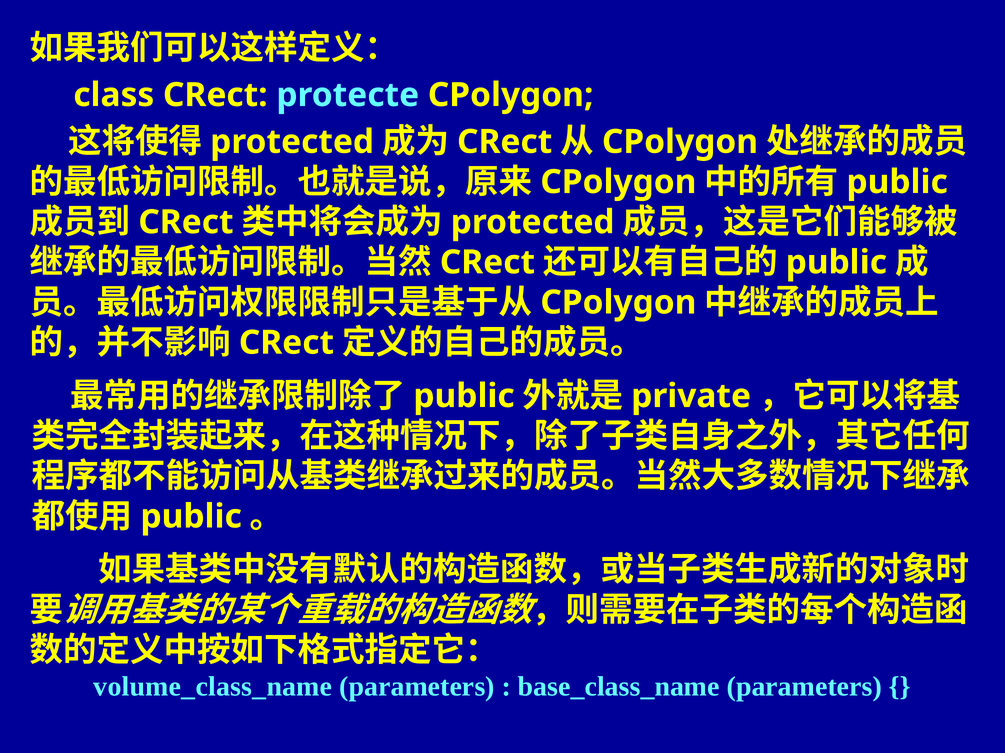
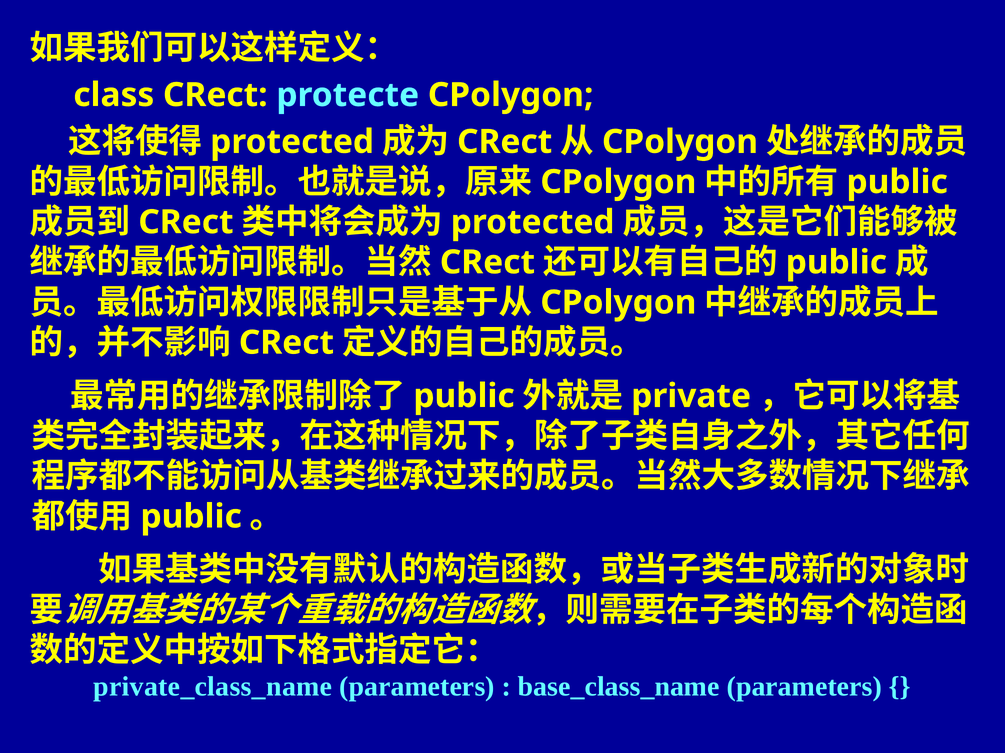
volume_class_name: volume_class_name -> private_class_name
